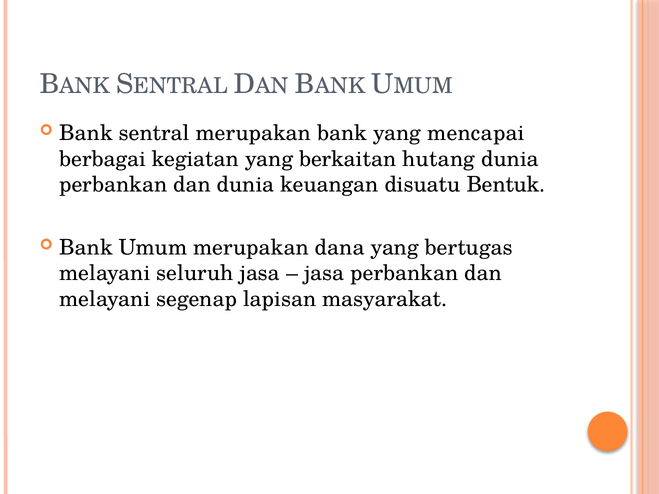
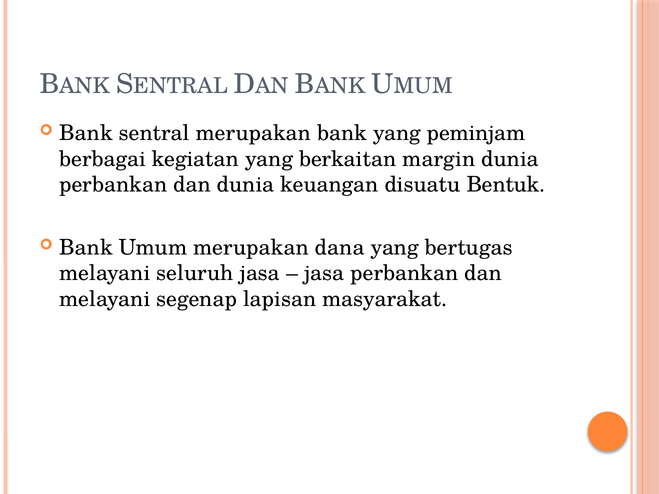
mencapai: mencapai -> peminjam
hutang: hutang -> margin
